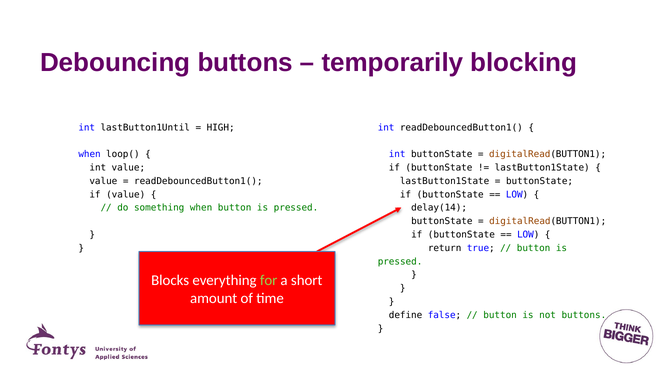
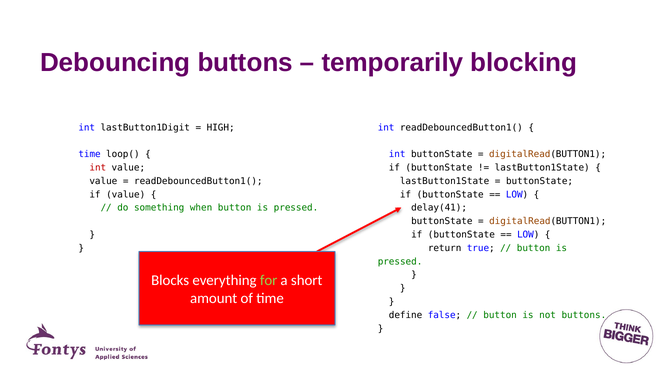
lastButton1Until: lastButton1Until -> lastButton1Digit
when at (90, 154): when -> time
int at (98, 168) colour: black -> red
delay(14: delay(14 -> delay(41
